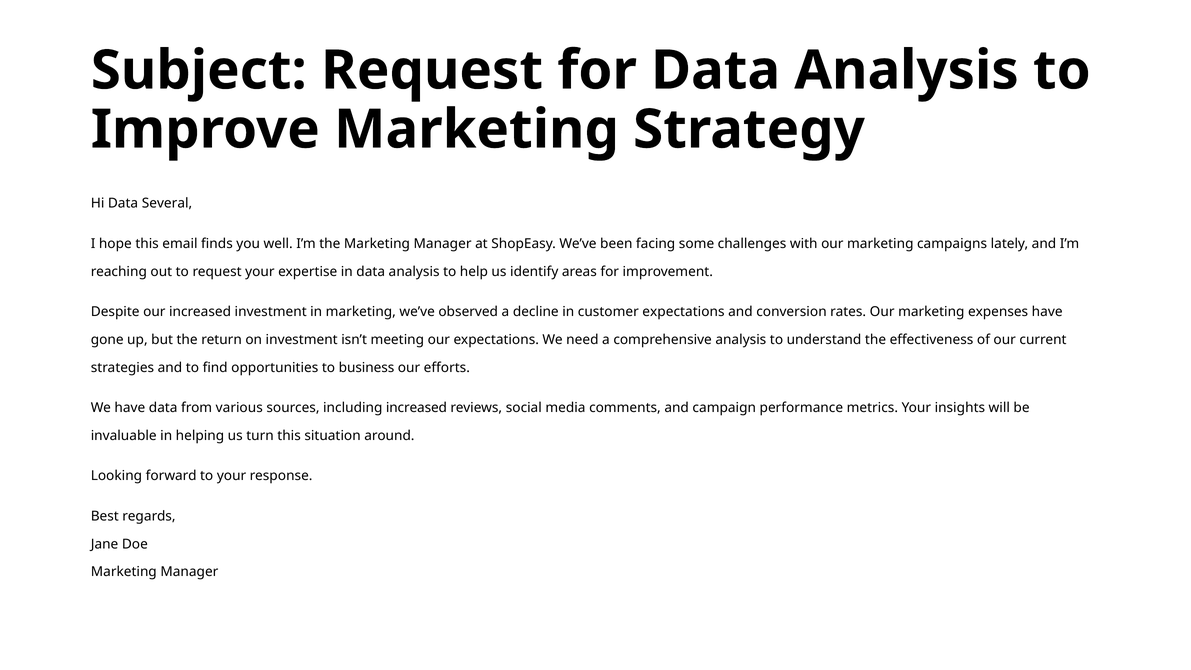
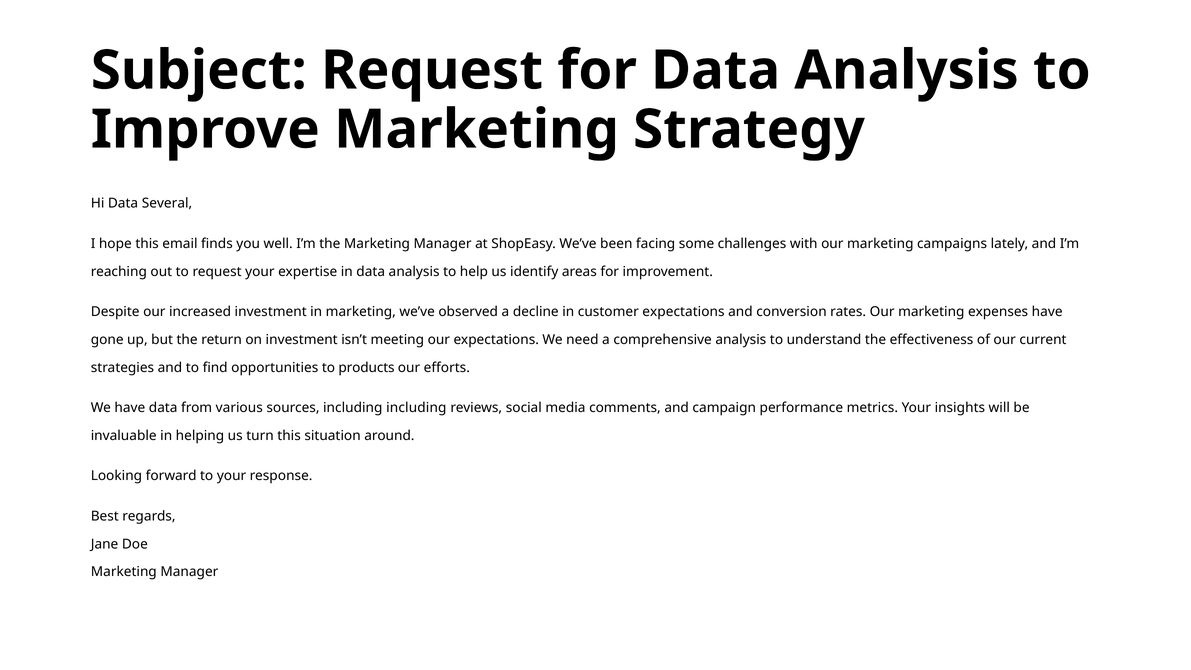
business: business -> products
including increased: increased -> including
